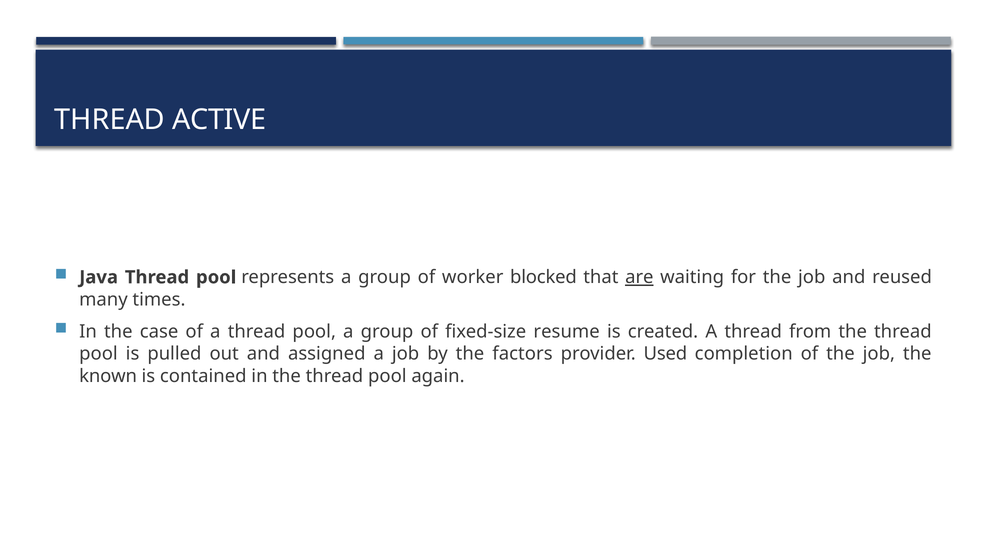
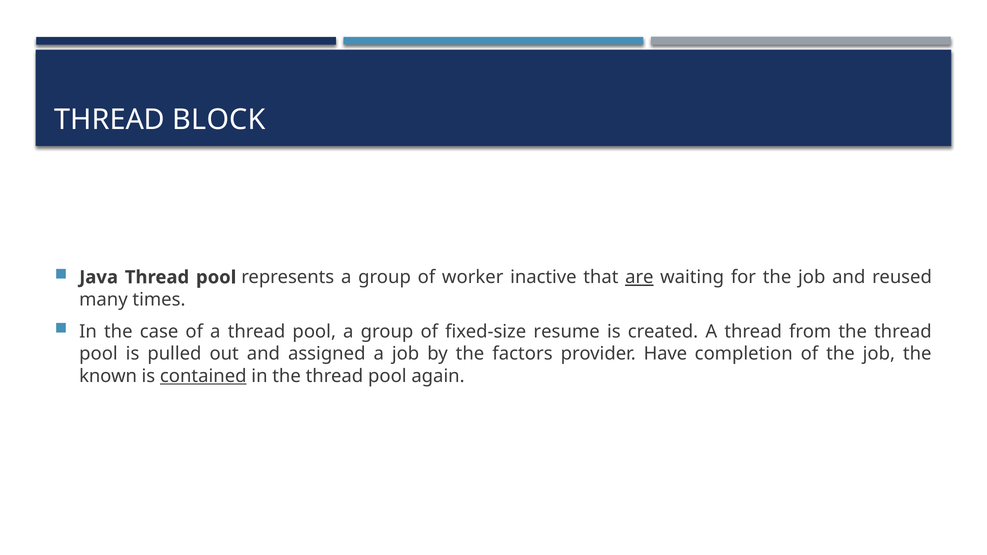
ACTIVE: ACTIVE -> BLOCK
blocked: blocked -> inactive
Used: Used -> Have
contained underline: none -> present
